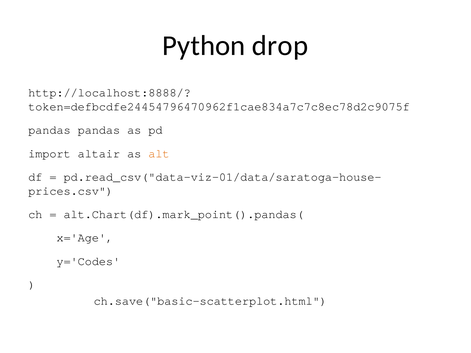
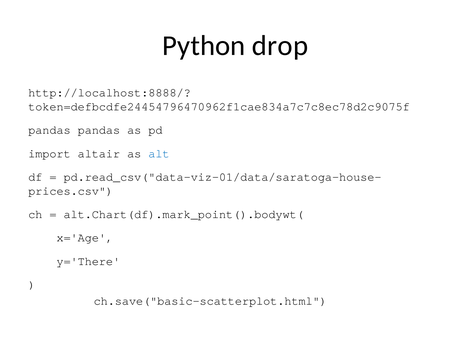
alt colour: orange -> blue
alt.Chart(df).mark_point().pandas(: alt.Chart(df).mark_point().pandas( -> alt.Chart(df).mark_point().bodywt(
y='Codes: y='Codes -> y='There
